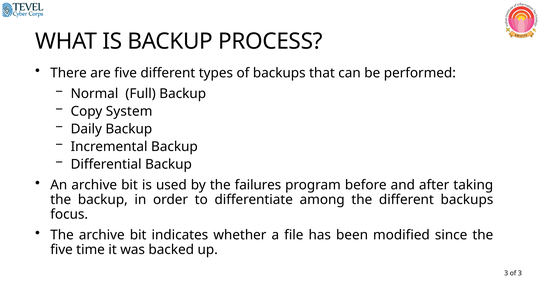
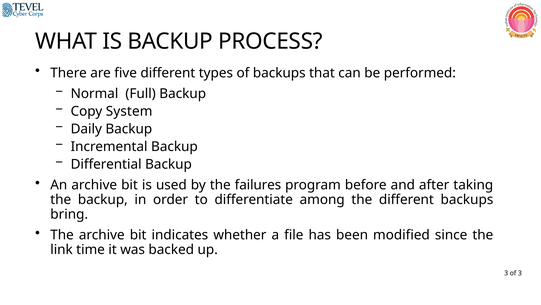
focus: focus -> bring
five at (62, 249): five -> link
